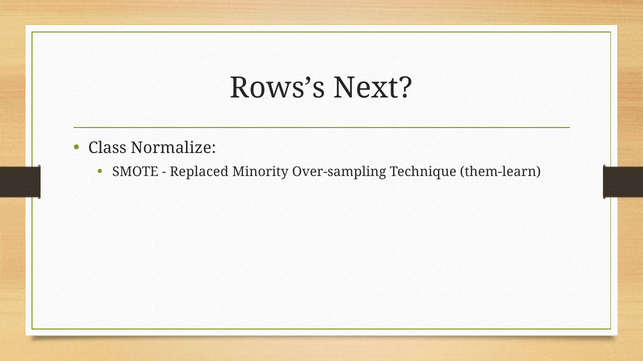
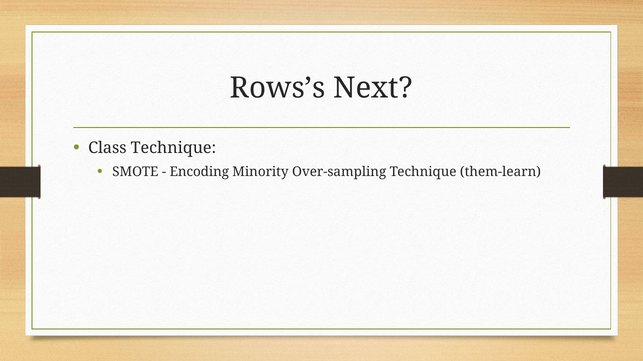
Class Normalize: Normalize -> Technique
Replaced: Replaced -> Encoding
